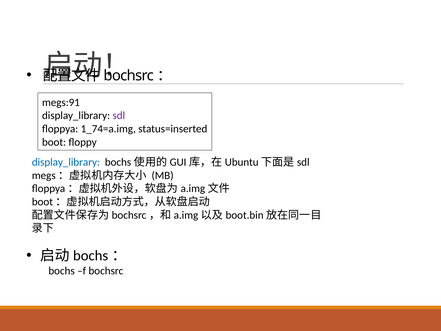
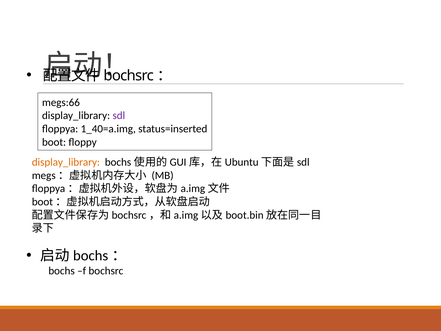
megs:91: megs:91 -> megs:66
1_74=a.img: 1_74=a.img -> 1_40=a.img
display_library at (66, 162) colour: blue -> orange
